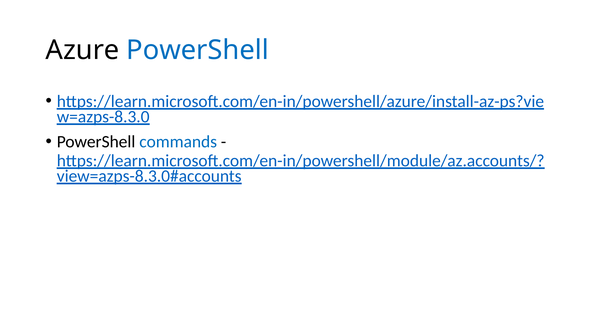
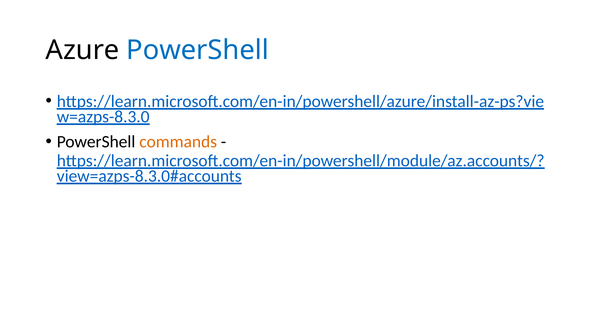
commands colour: blue -> orange
